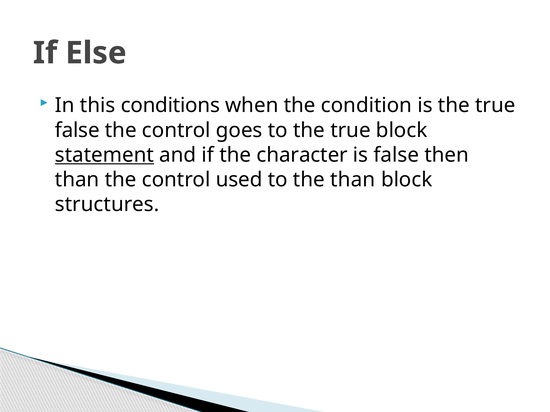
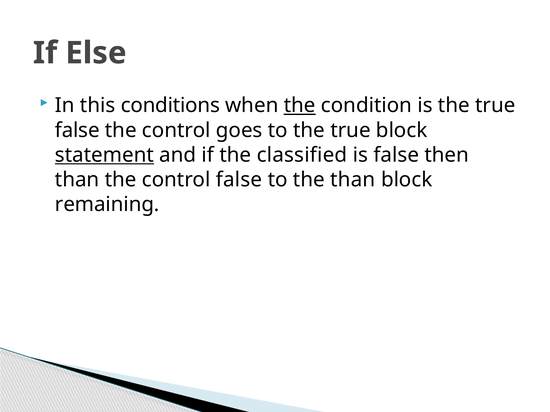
the at (300, 106) underline: none -> present
character: character -> classified
control used: used -> false
structures: structures -> remaining
